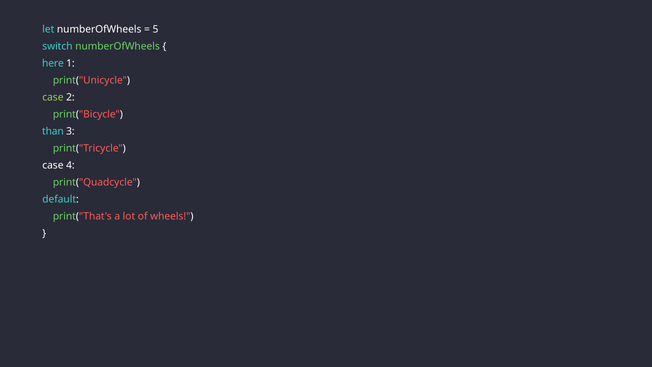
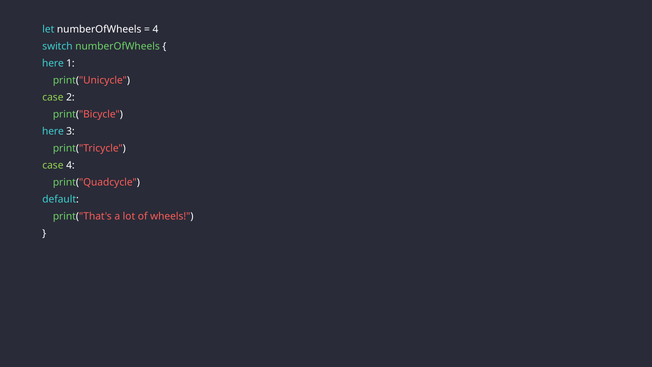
5 at (155, 29): 5 -> 4
than at (53, 131): than -> here
case at (53, 165) colour: white -> light green
